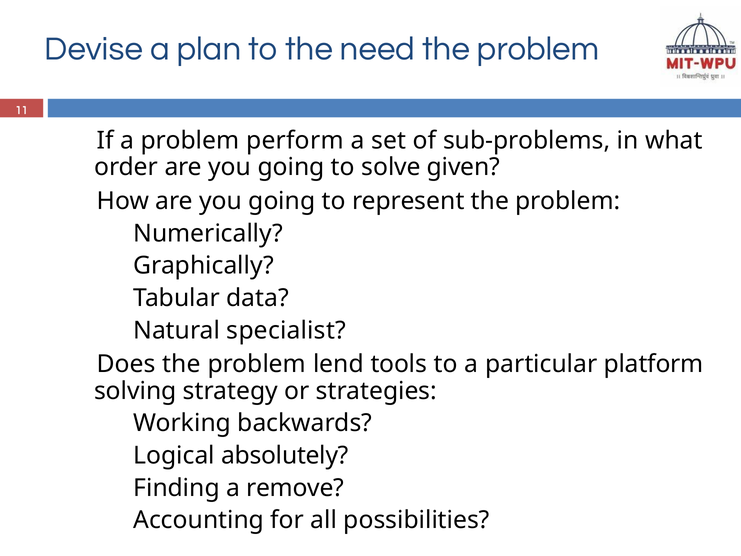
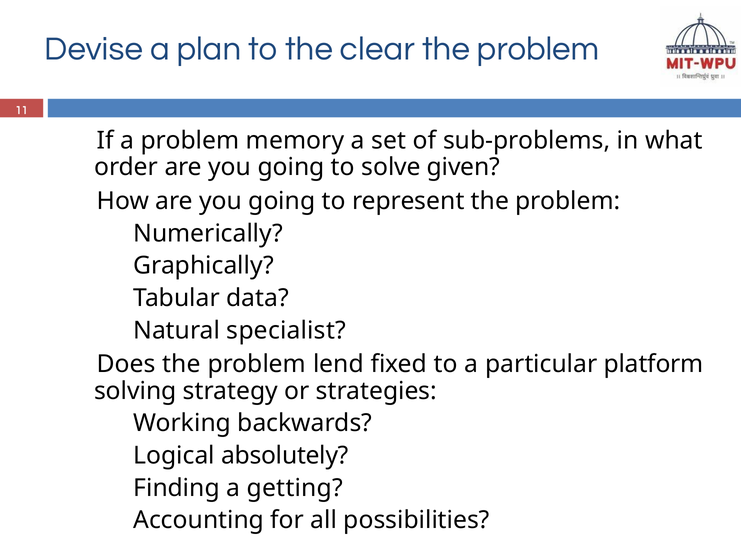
need: need -> clear
perform: perform -> memory
tools: tools -> fixed
remove: remove -> getting
